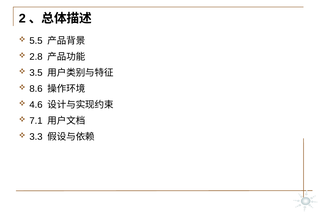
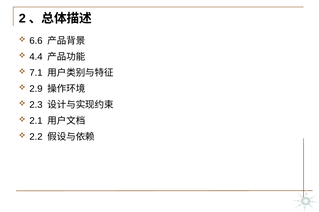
5.5: 5.5 -> 6.6
2.8: 2.8 -> 4.4
3.5: 3.5 -> 7.1
8.6: 8.6 -> 2.9
4.6: 4.6 -> 2.3
7.1: 7.1 -> 2.1
3.3: 3.3 -> 2.2
